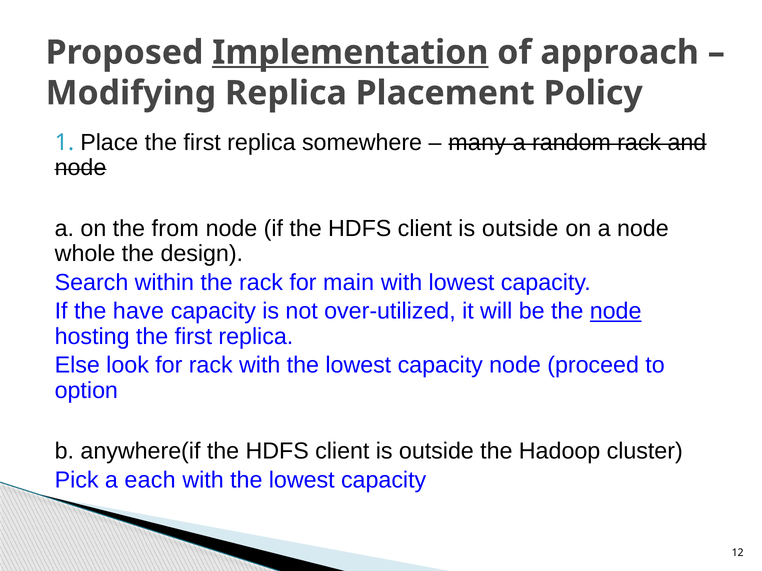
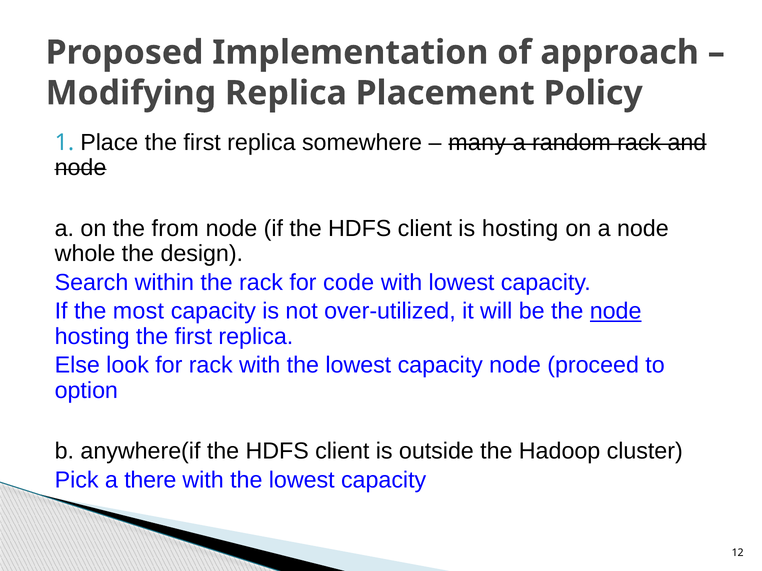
Implementation underline: present -> none
outside at (520, 229): outside -> hosting
main: main -> code
have: have -> most
each: each -> there
